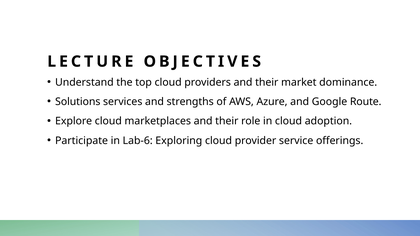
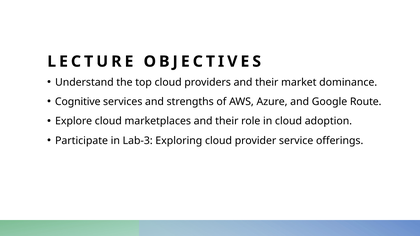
Solutions: Solutions -> Cognitive
Lab-6: Lab-6 -> Lab-3
